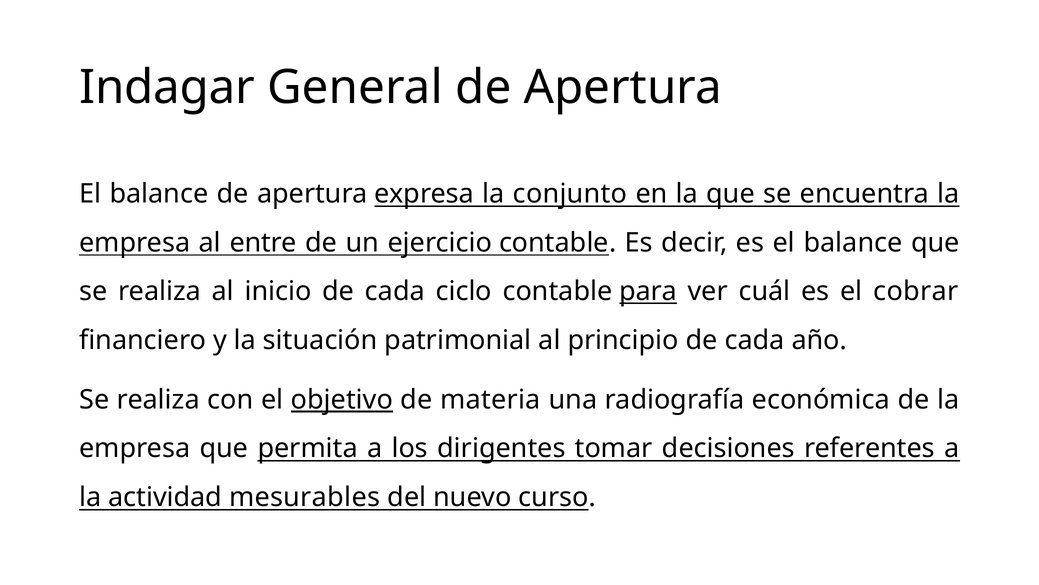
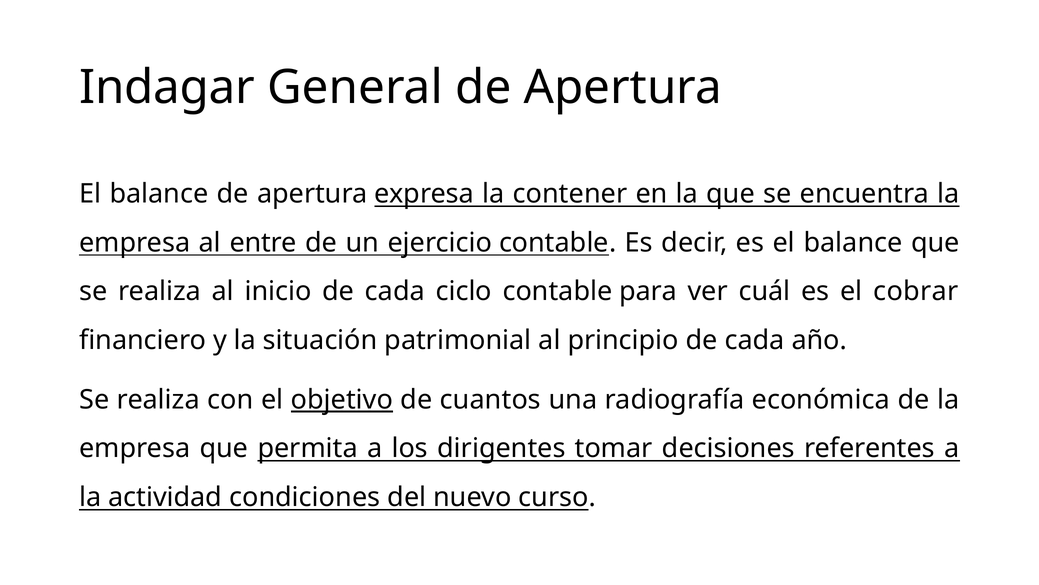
conjunto: conjunto -> contener
para underline: present -> none
materia: materia -> cuantos
mesurables: mesurables -> condiciones
